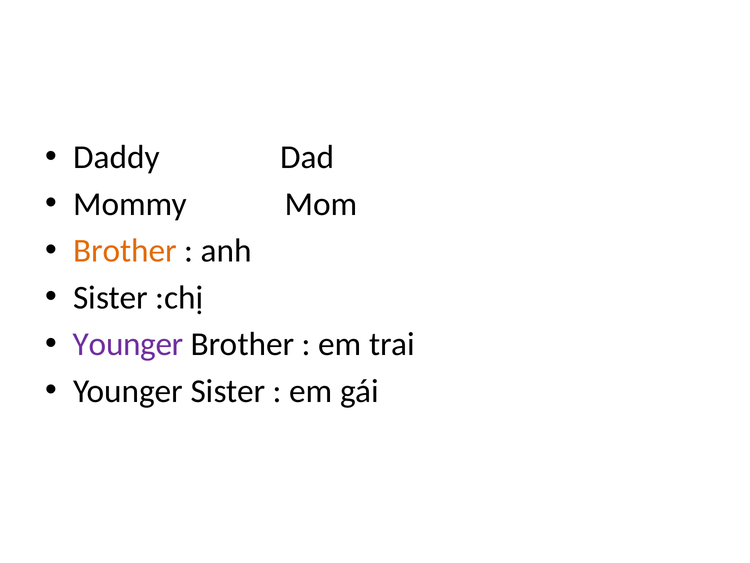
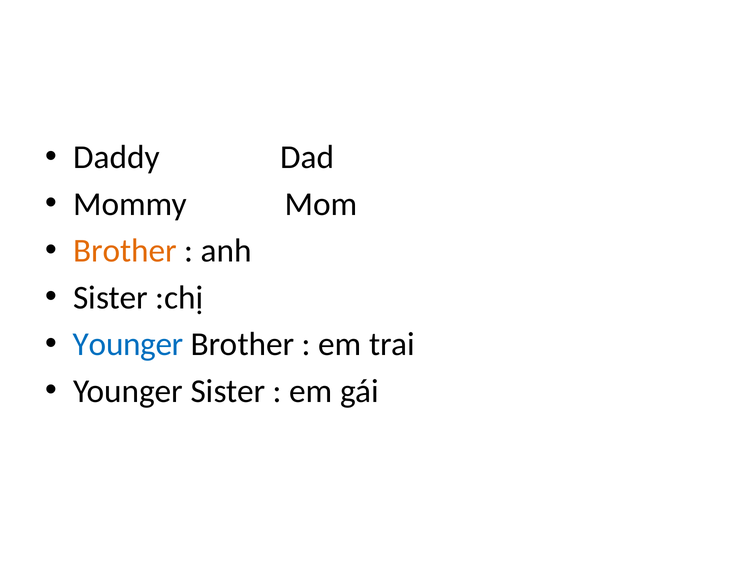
Younger at (128, 344) colour: purple -> blue
